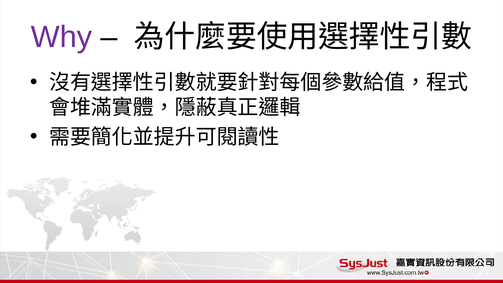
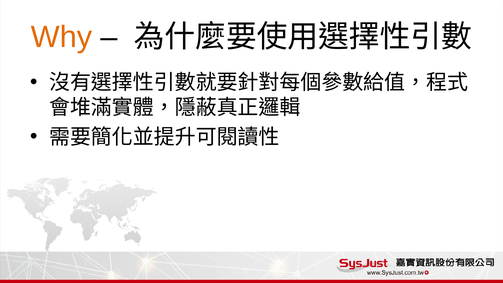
Why colour: purple -> orange
